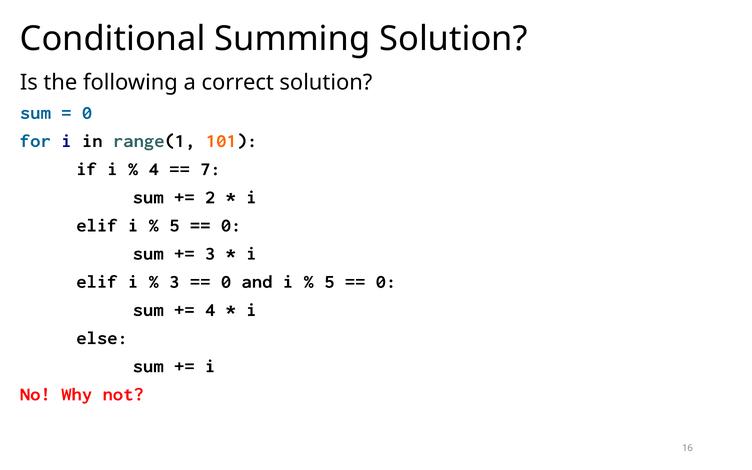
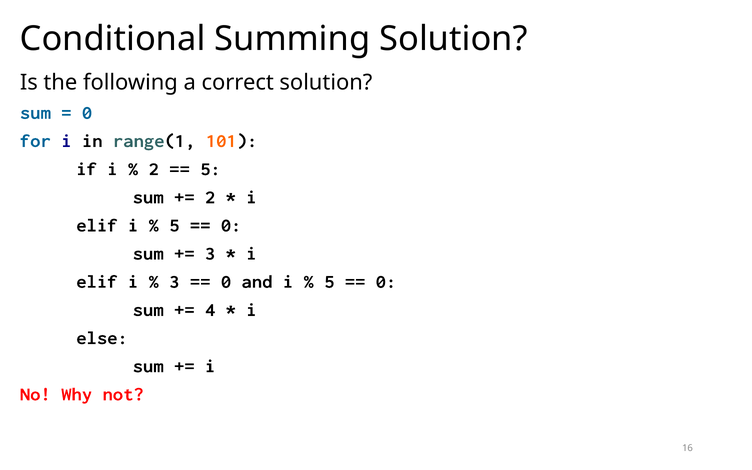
4 at (154, 169): 4 -> 2
7 at (211, 169): 7 -> 5
